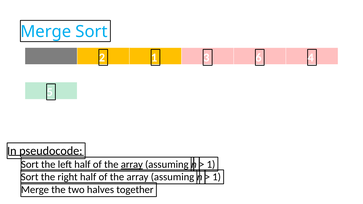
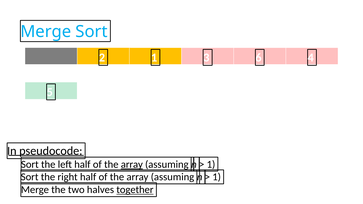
together underline: none -> present
